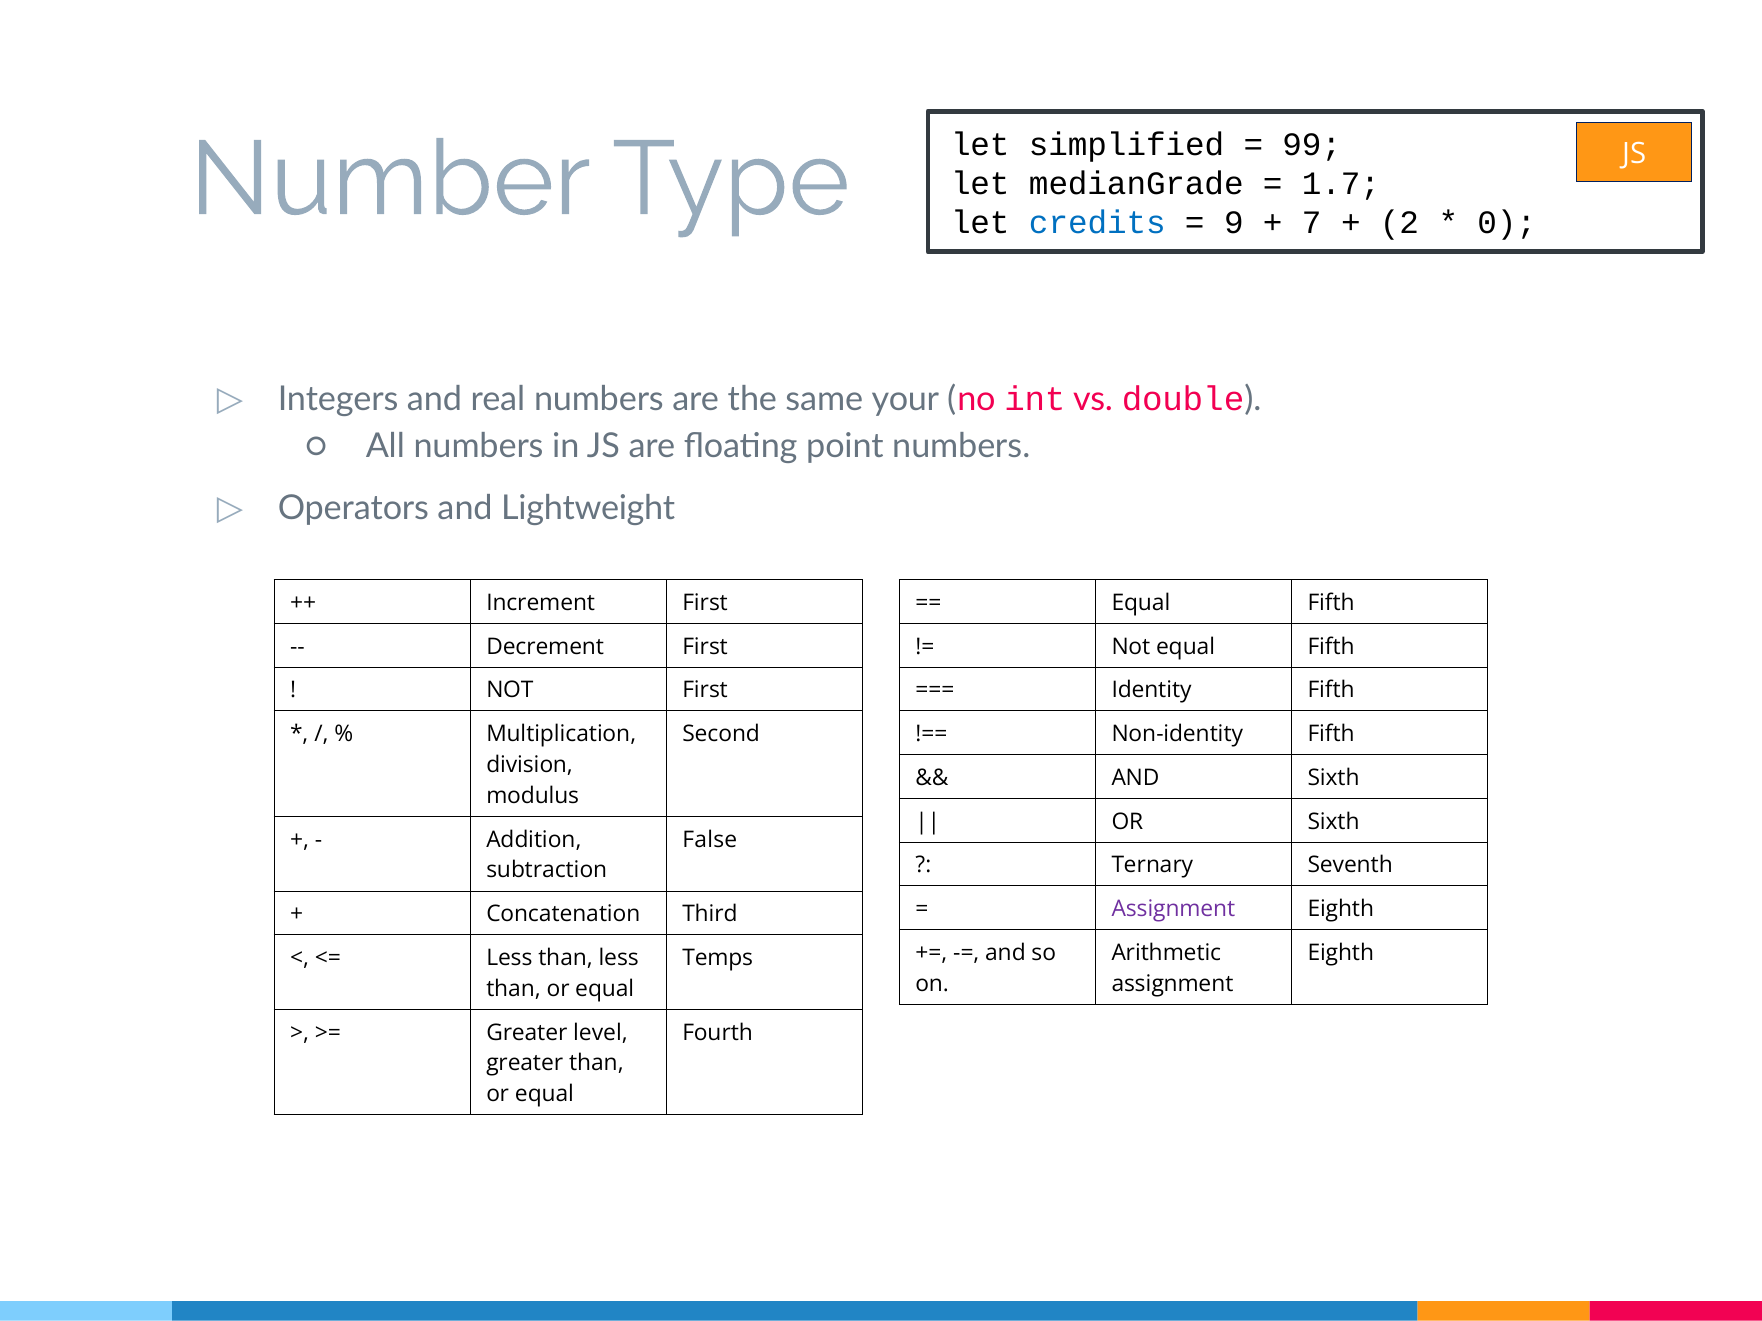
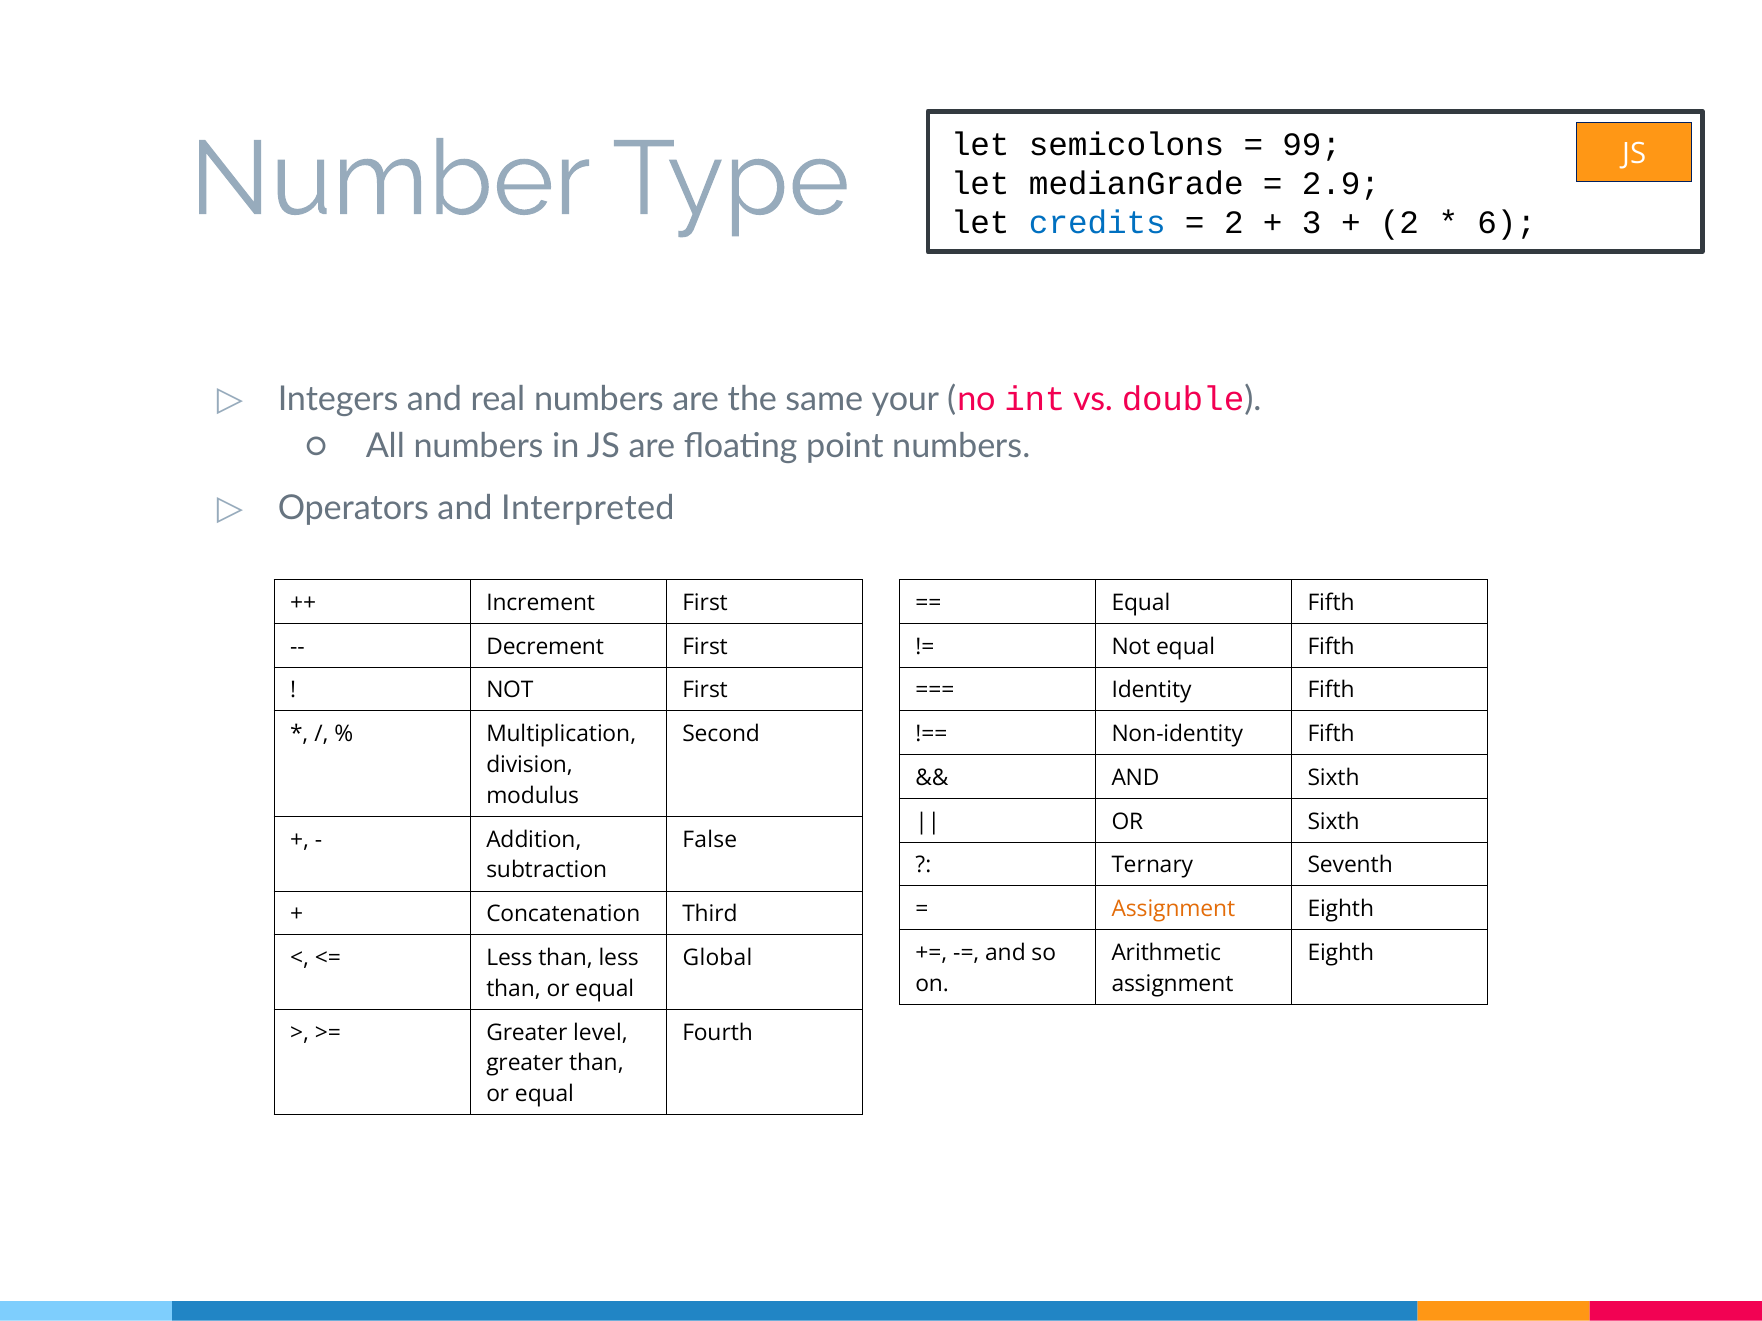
simplified: simplified -> semicolons
1.7: 1.7 -> 2.9
9 at (1234, 223): 9 -> 2
7: 7 -> 3
0: 0 -> 6
Lightweight: Lightweight -> Interpreted
Assignment at (1173, 909) colour: purple -> orange
Temps: Temps -> Global
